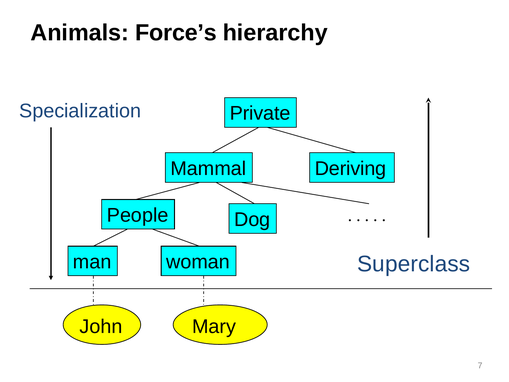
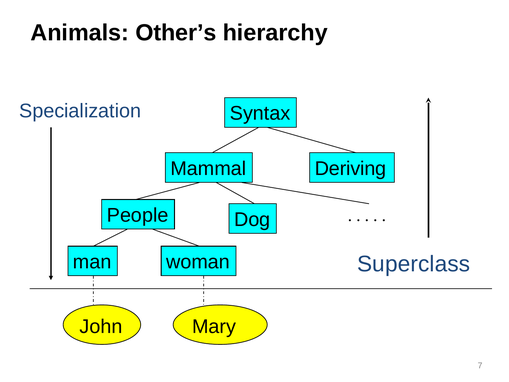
Force’s: Force’s -> Other’s
Private: Private -> Syntax
